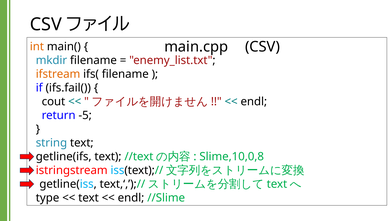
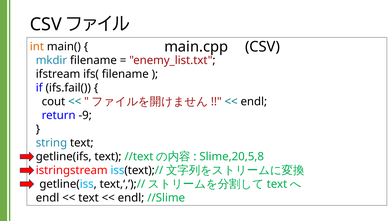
ifstream colour: orange -> black
-5: -5 -> -9
Slime,10,0,8: Slime,10,0,8 -> Slime,20,5,8
type at (48, 197): type -> endl
